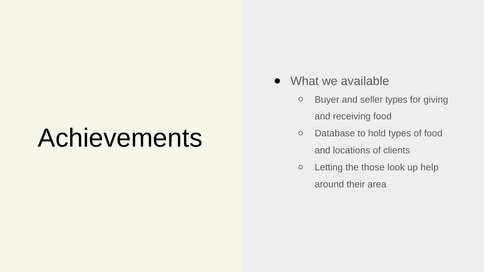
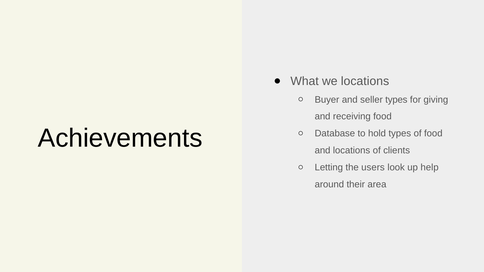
we available: available -> locations
those: those -> users
